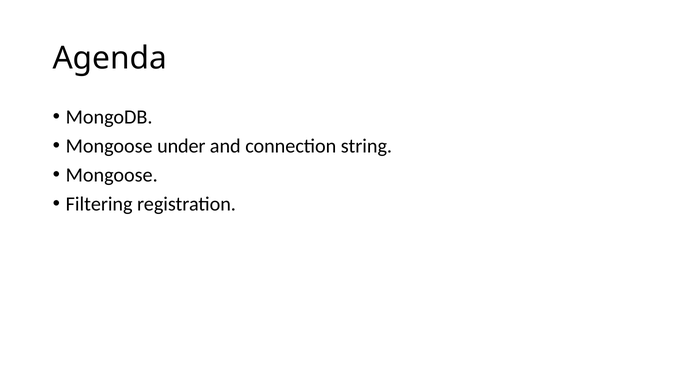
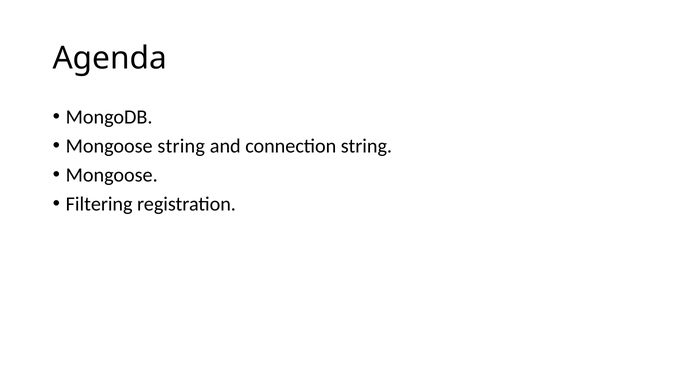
Mongoose under: under -> string
